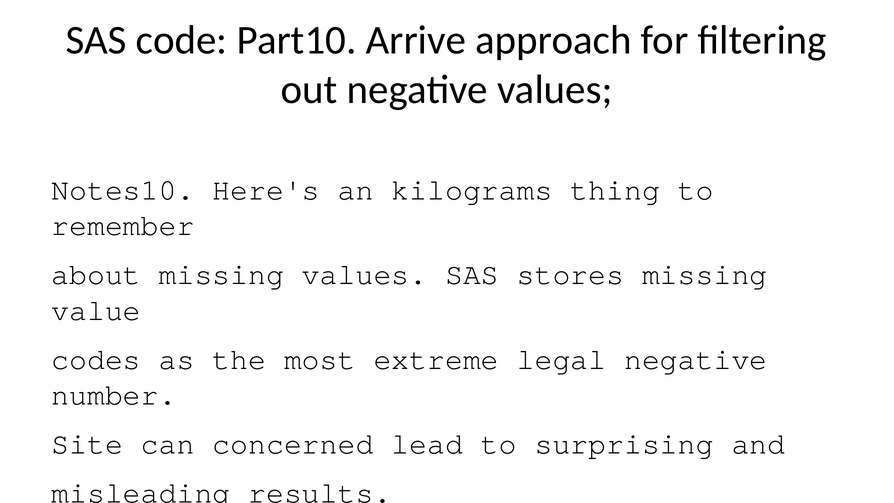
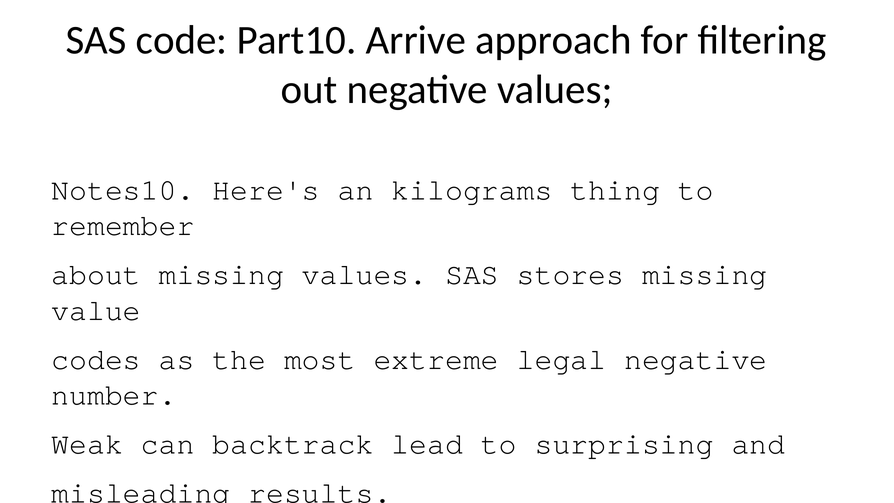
Site: Site -> Weak
concerned: concerned -> backtrack
